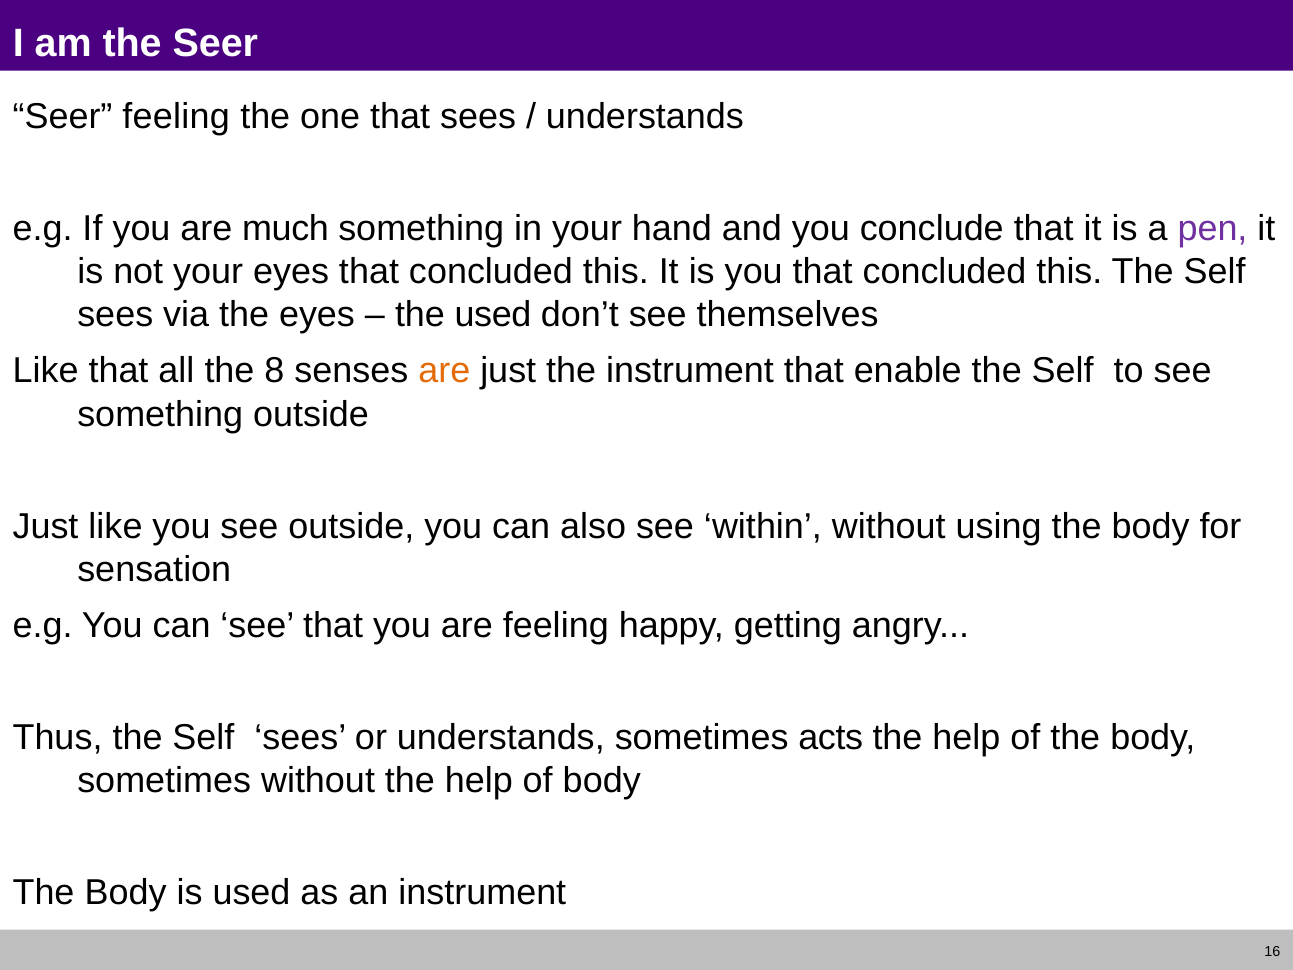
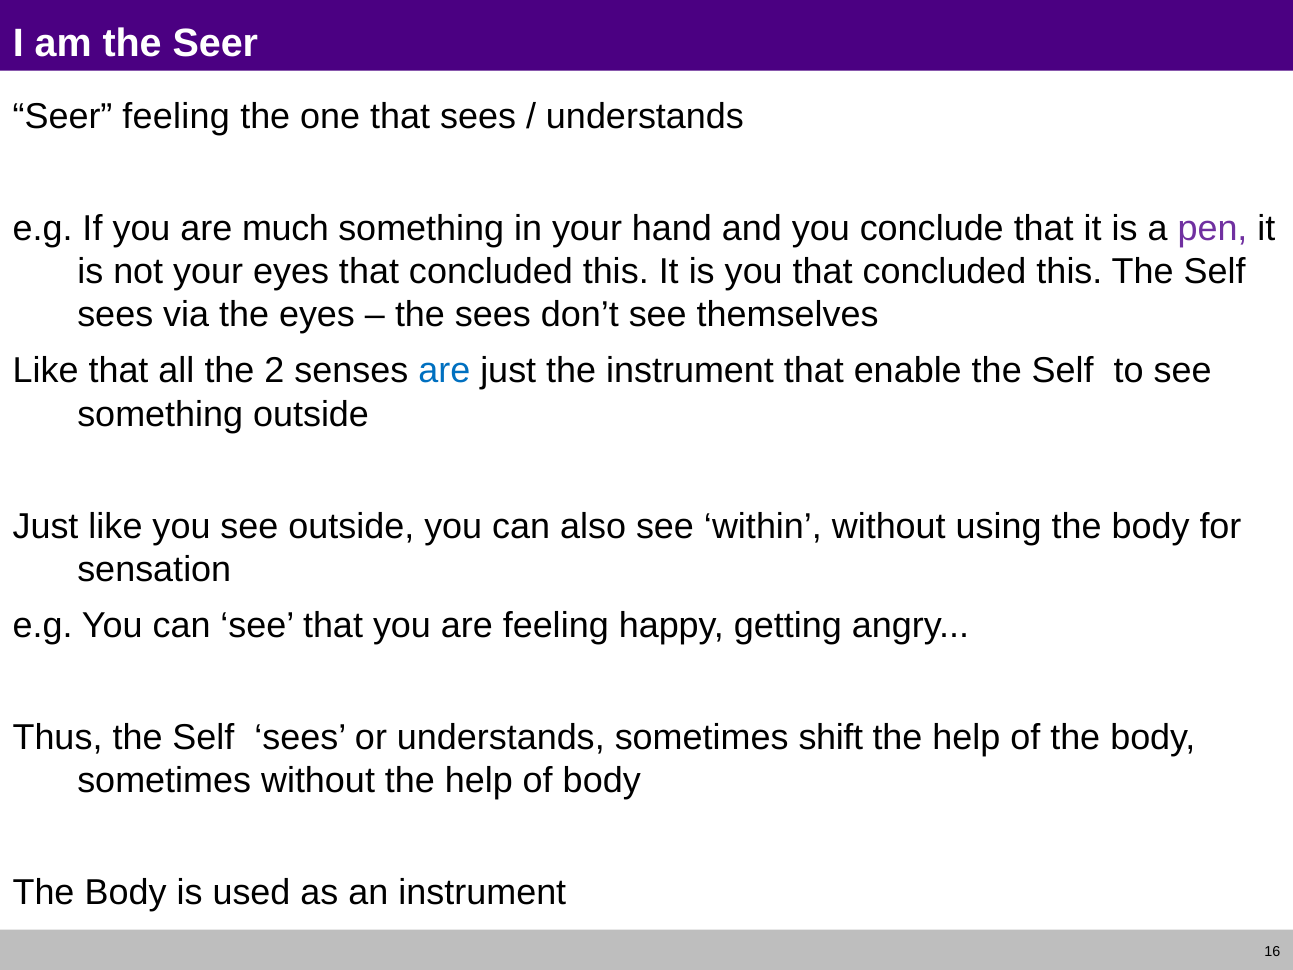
the used: used -> sees
8: 8 -> 2
are at (444, 371) colour: orange -> blue
acts: acts -> shift
